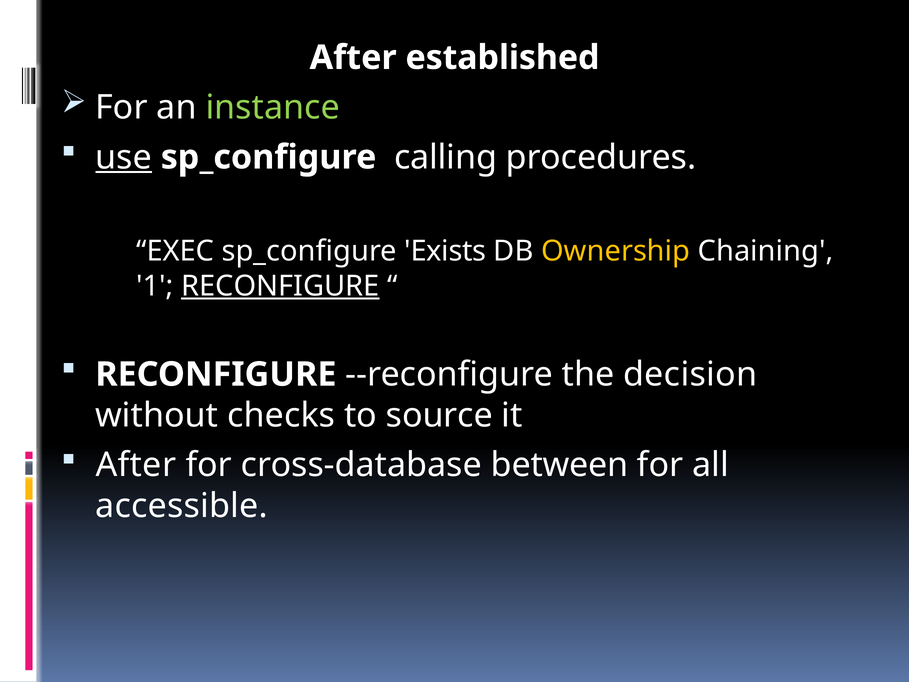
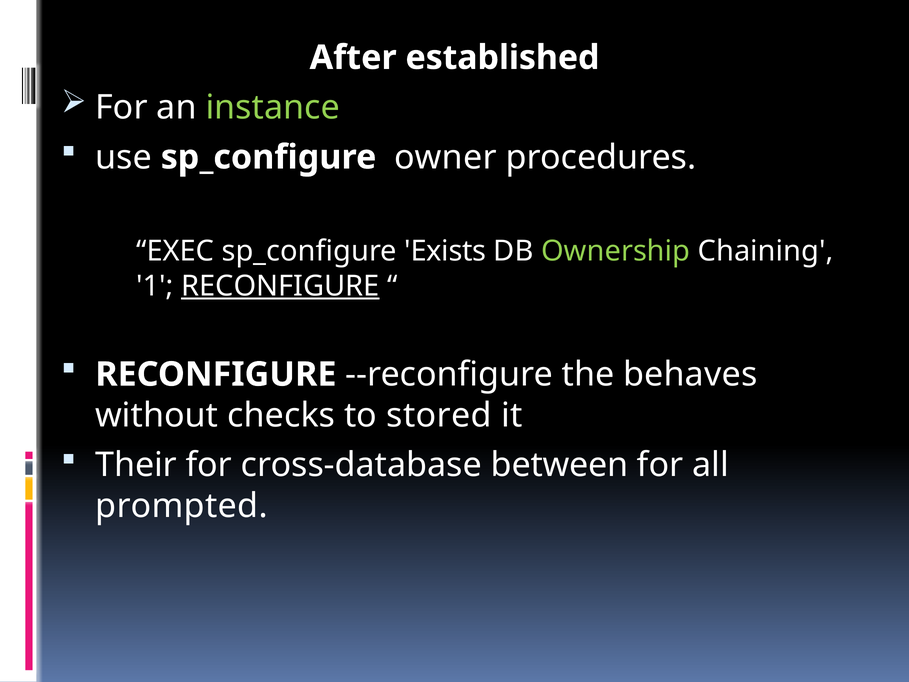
use underline: present -> none
calling: calling -> owner
Ownership colour: yellow -> light green
decision: decision -> behaves
source: source -> stored
After at (136, 465): After -> Their
accessible: accessible -> prompted
